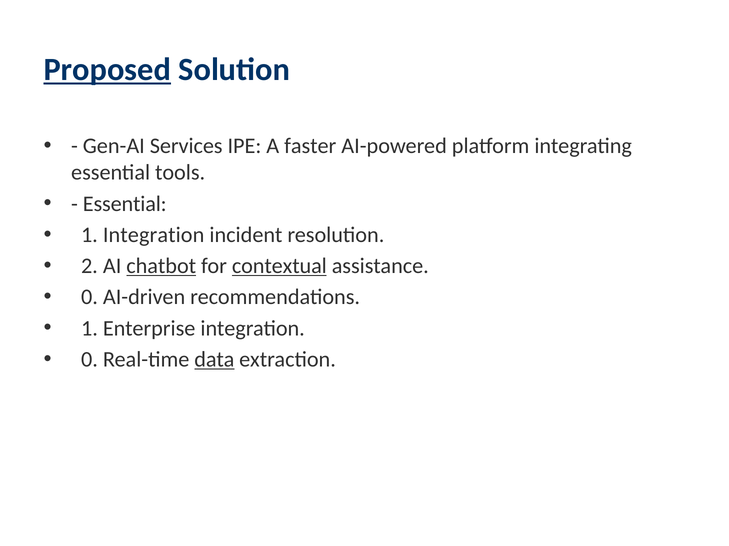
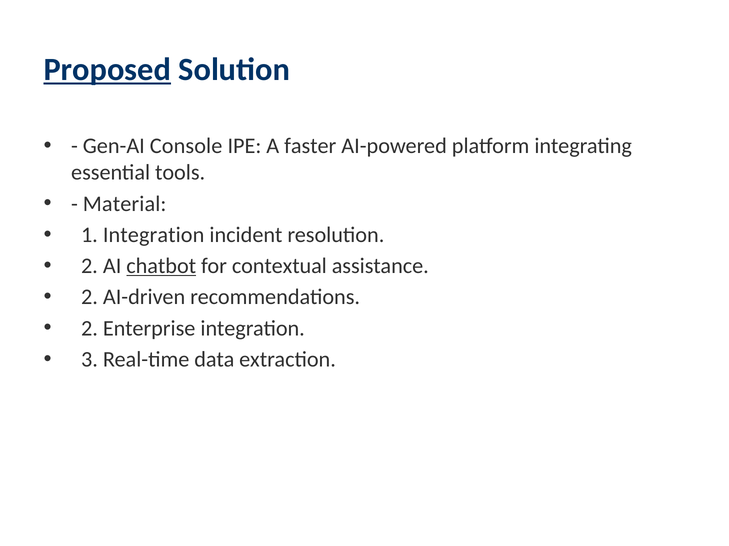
Services: Services -> Console
Essential at (125, 204): Essential -> Material
contextual underline: present -> none
0 at (89, 298): 0 -> 2
1 at (89, 329): 1 -> 2
0 at (89, 360): 0 -> 3
data underline: present -> none
